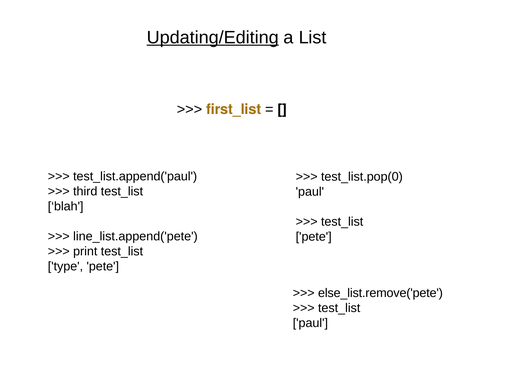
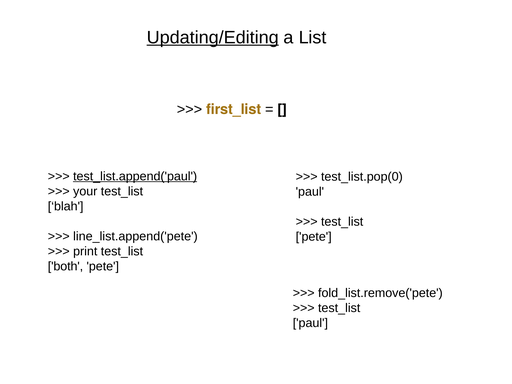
test_list.append('paul underline: none -> present
third: third -> your
type: type -> both
else_list.remove('pete: else_list.remove('pete -> fold_list.remove('pete
